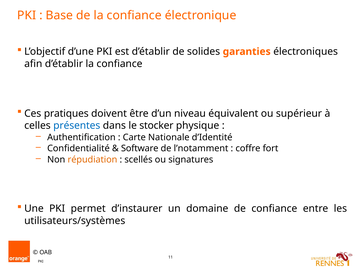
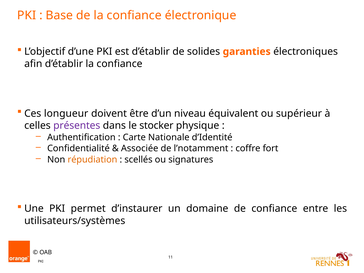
pratiques: pratiques -> longueur
présentes colour: blue -> purple
Software: Software -> Associée
